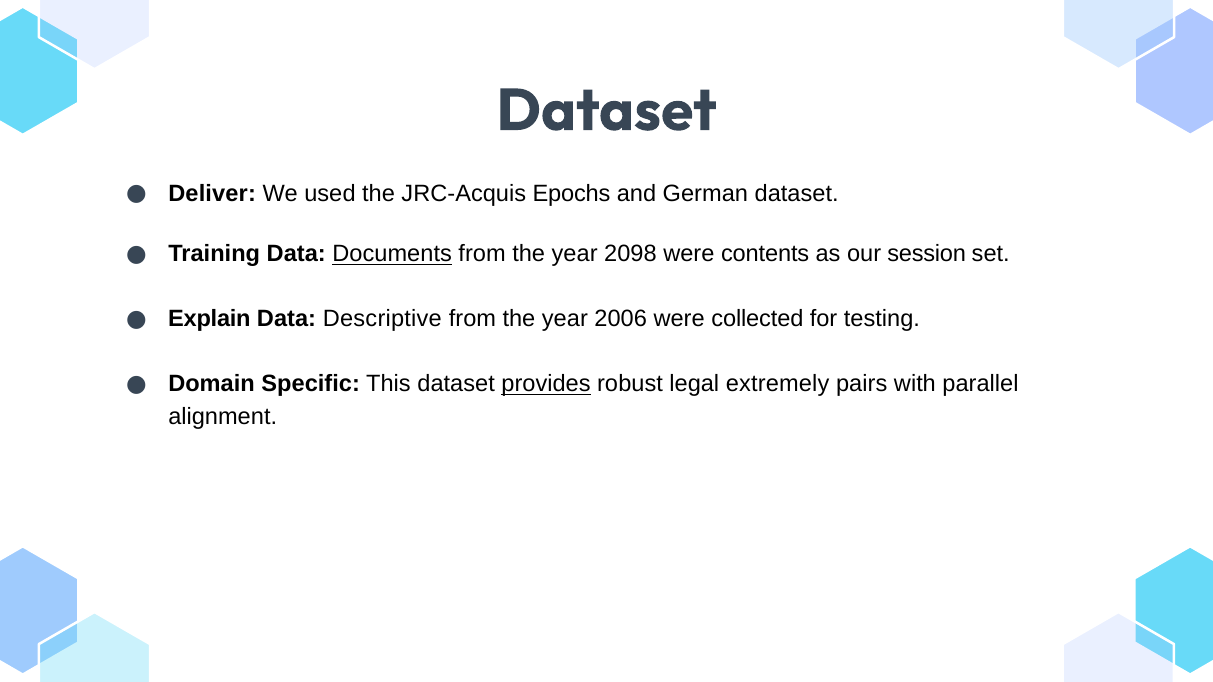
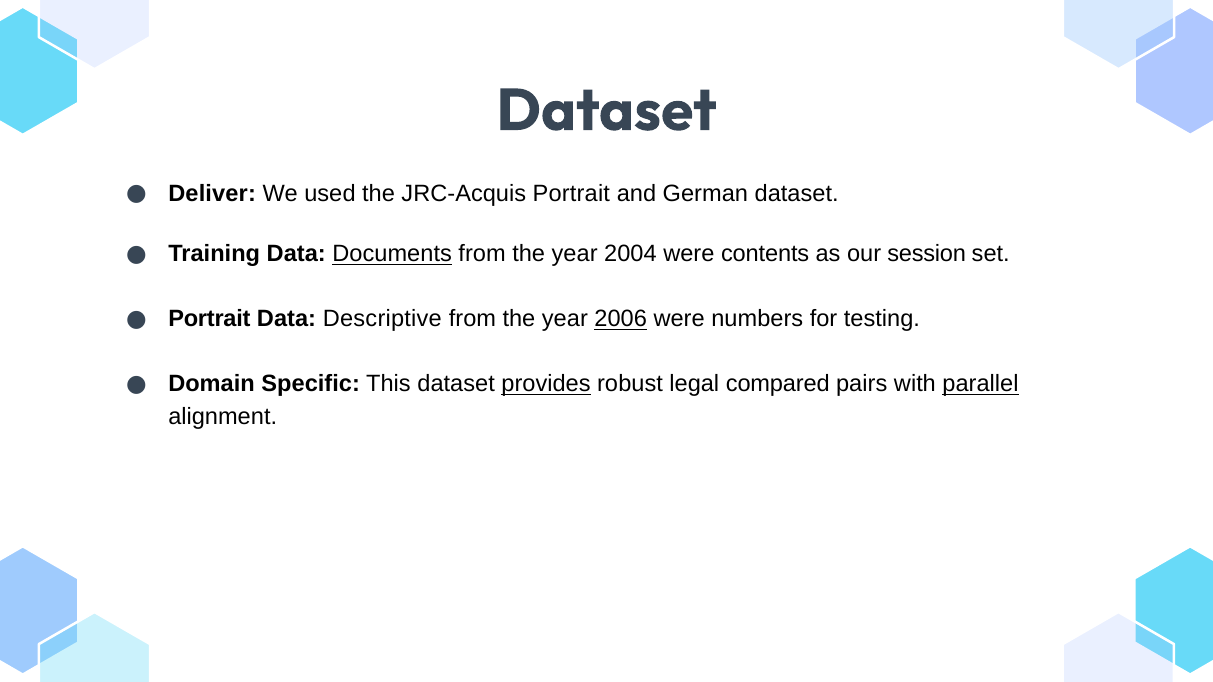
JRC-Acquis Epochs: Epochs -> Portrait
2098: 2098 -> 2004
Explain at (209, 319): Explain -> Portrait
2006 underline: none -> present
collected: collected -> numbers
extremely: extremely -> compared
parallel underline: none -> present
